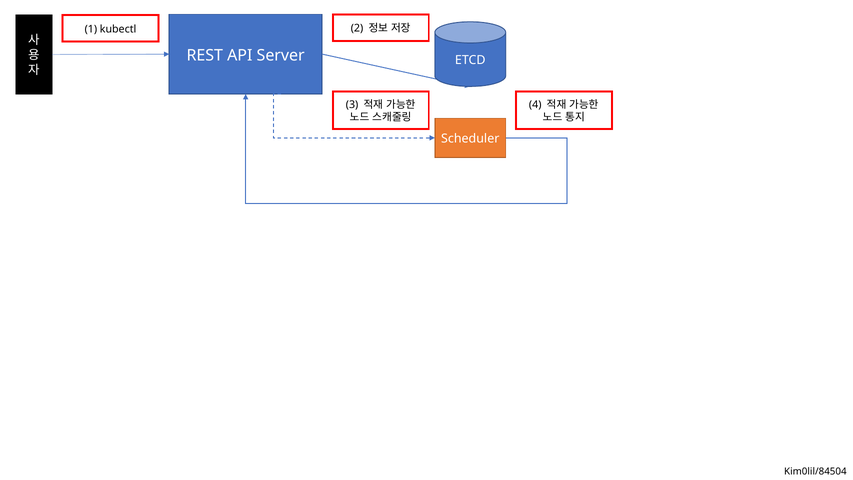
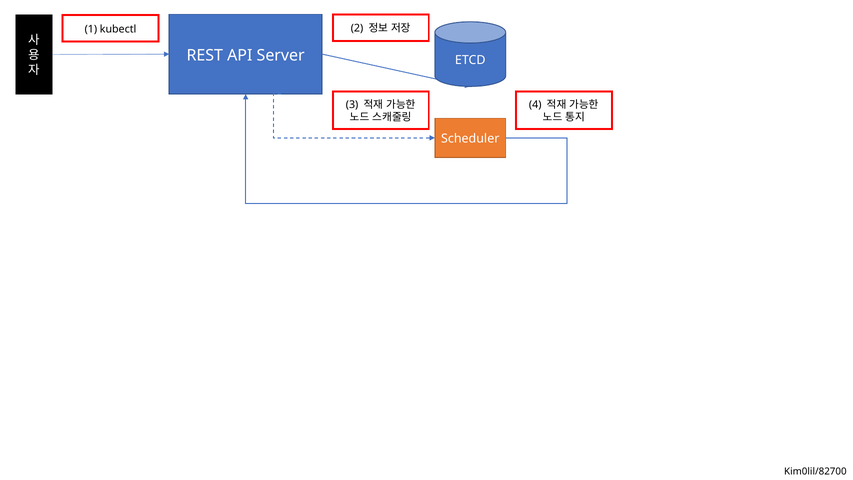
Kim0lil/84504: Kim0lil/84504 -> Kim0lil/82700
